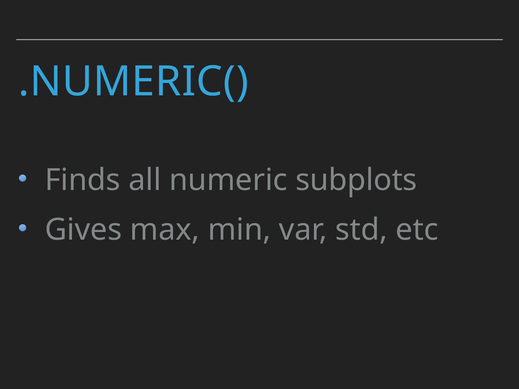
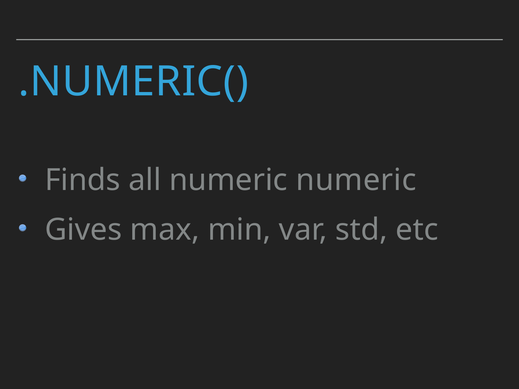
numeric subplots: subplots -> numeric
